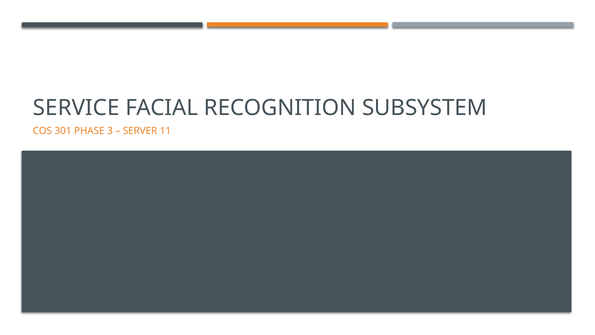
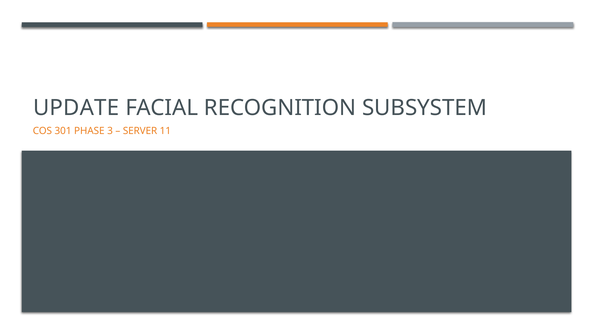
SERVICE: SERVICE -> UPDATE
